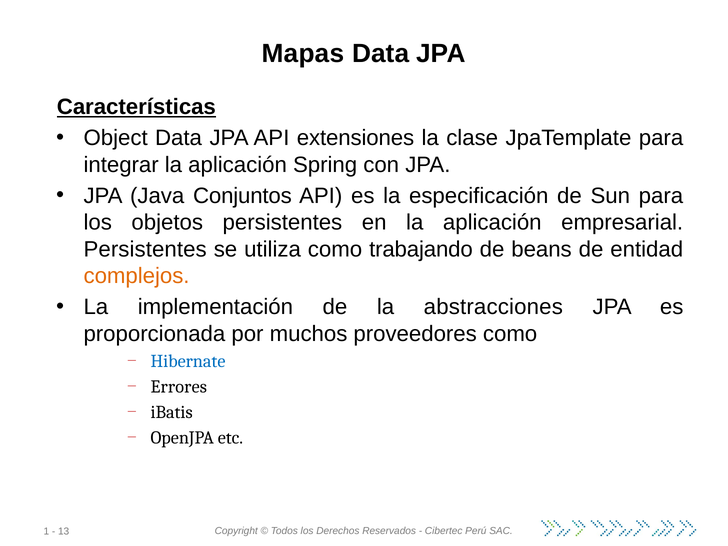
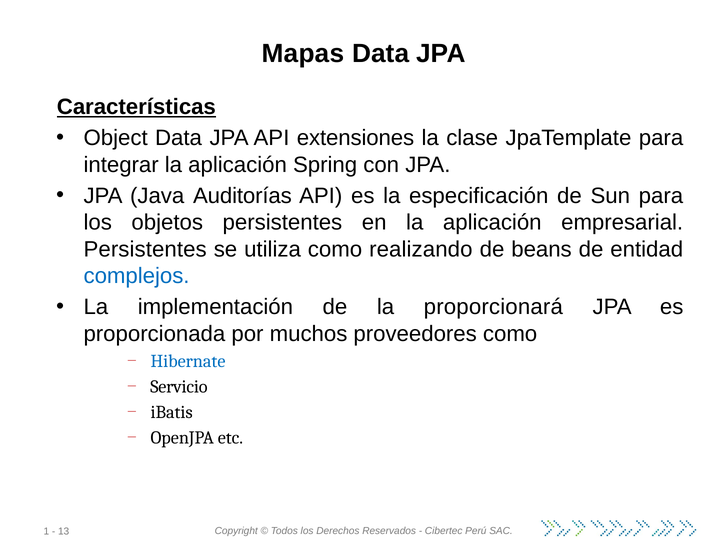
Conjuntos: Conjuntos -> Auditorías
trabajando: trabajando -> realizando
complejos colour: orange -> blue
abstracciones: abstracciones -> proporcionará
Errores: Errores -> Servicio
